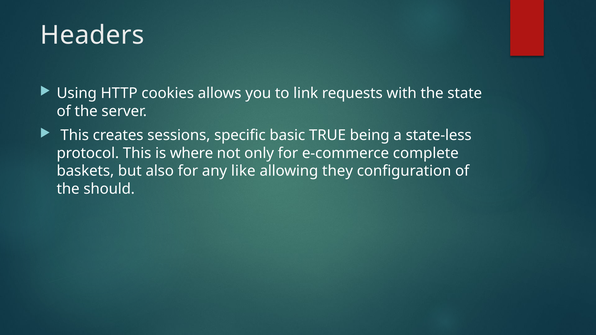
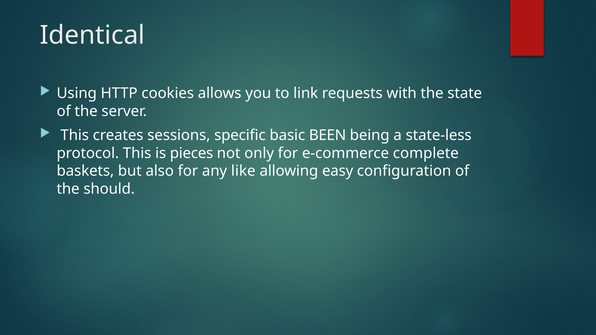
Headers: Headers -> Identical
TRUE: TRUE -> BEEN
where: where -> pieces
they: they -> easy
